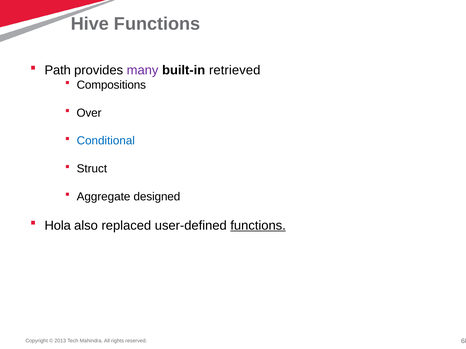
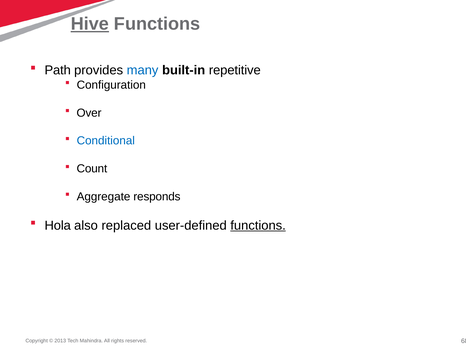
Hive underline: none -> present
many colour: purple -> blue
retrieved: retrieved -> repetitive
Compositions: Compositions -> Configuration
Struct: Struct -> Count
designed: designed -> responds
